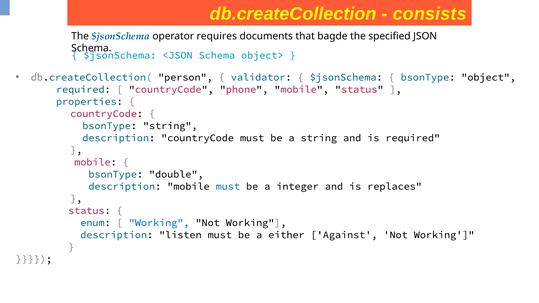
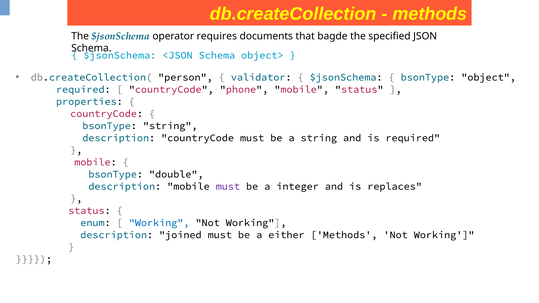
consists at (430, 14): consists -> methods
must at (228, 186) colour: blue -> purple
listen: listen -> joined
either Against: Against -> Methods
